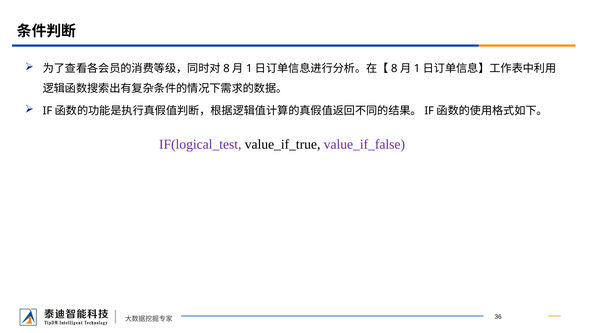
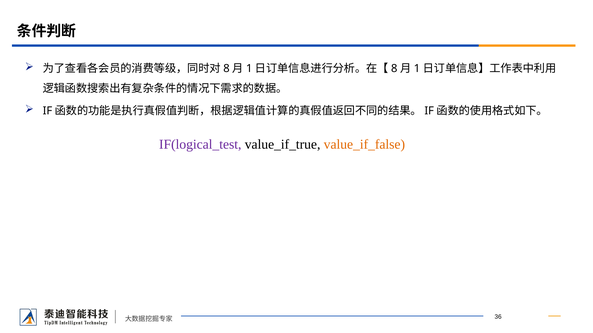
value_if_false colour: purple -> orange
